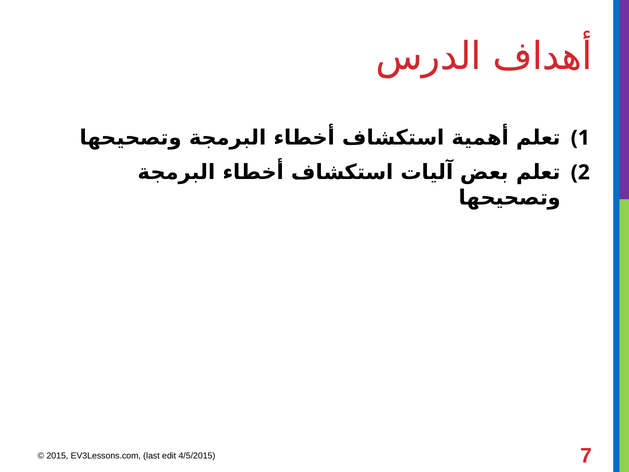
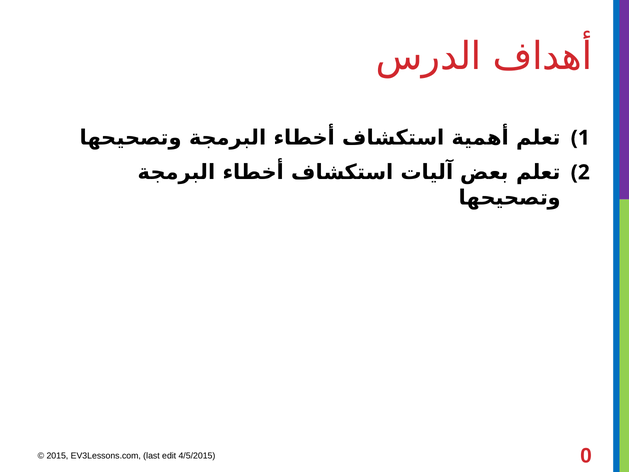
7: 7 -> 0
